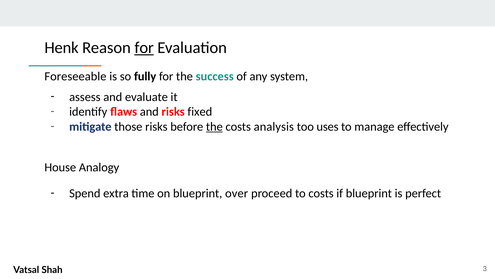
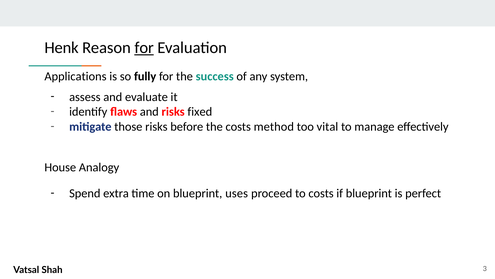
Foreseeable: Foreseeable -> Applications
the at (214, 126) underline: present -> none
analysis: analysis -> method
uses: uses -> vital
over: over -> uses
